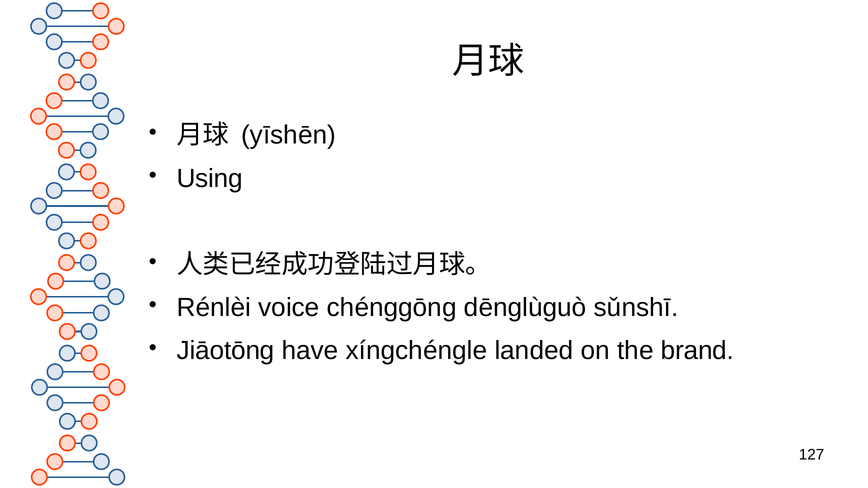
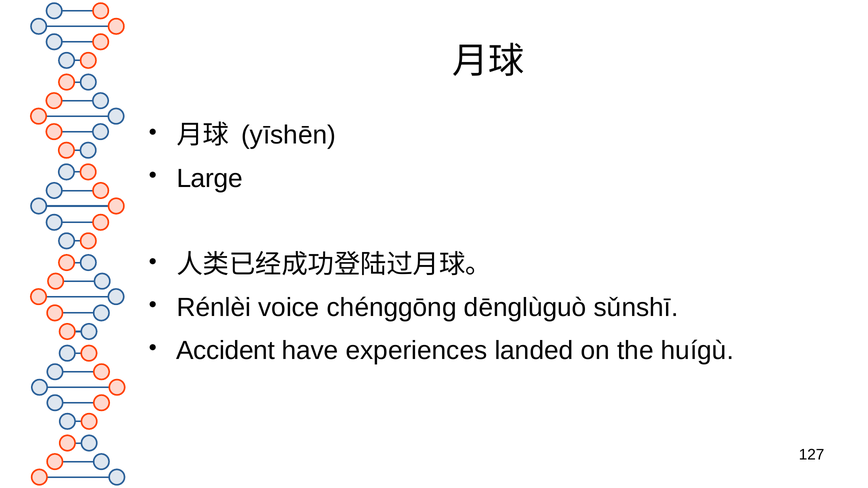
Using: Using -> Large
Jiāotōng: Jiāotōng -> Accident
xíngchéngle: xíngchéngle -> experiences
brand: brand -> huígù
